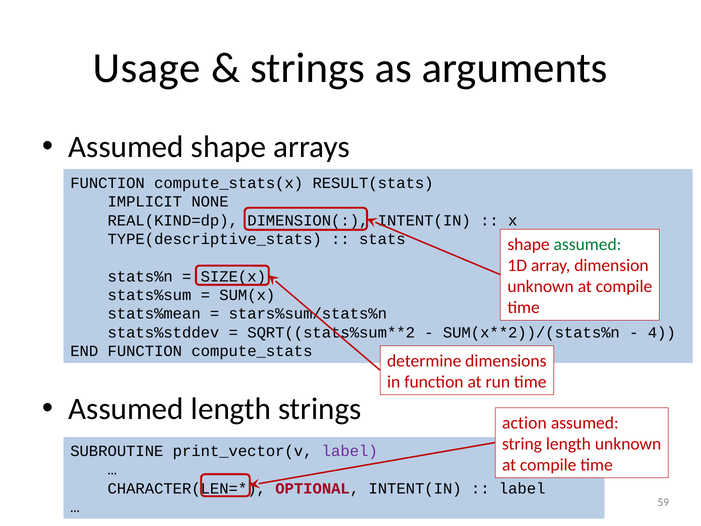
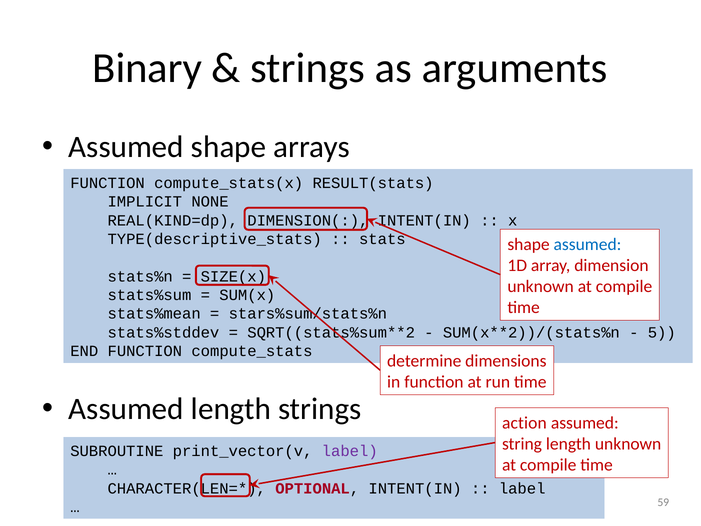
Usage: Usage -> Binary
assumed at (587, 244) colour: green -> blue
4: 4 -> 5
